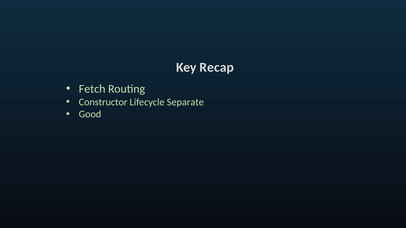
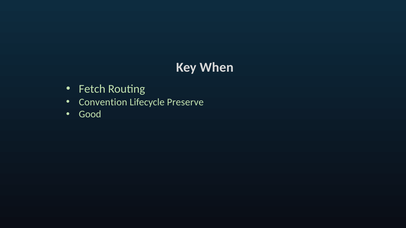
Recap: Recap -> When
Constructor: Constructor -> Convention
Separate: Separate -> Preserve
